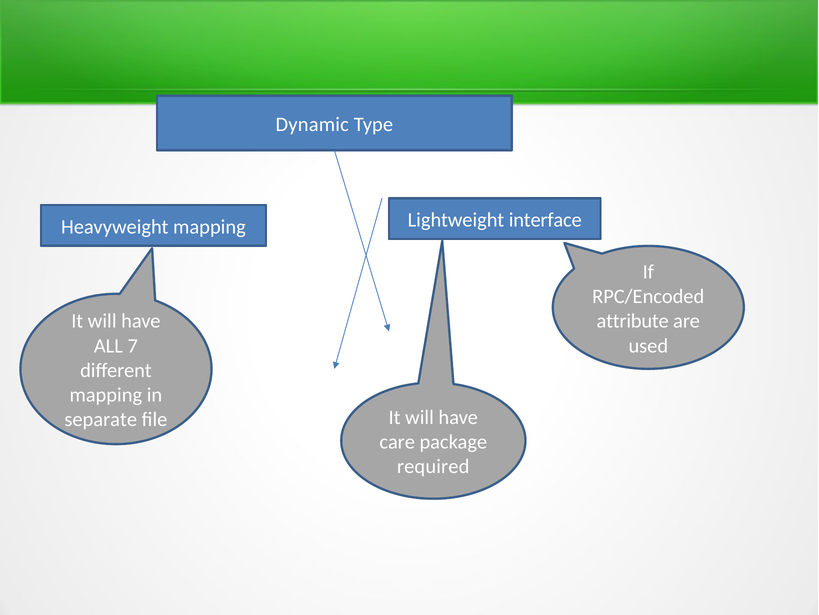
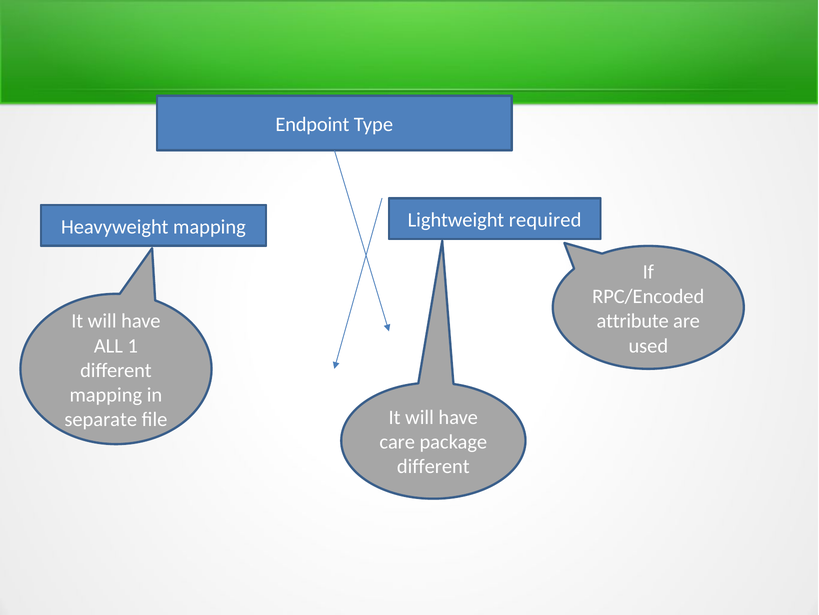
Dynamic: Dynamic -> Endpoint
interface: interface -> required
7: 7 -> 1
required at (433, 466): required -> different
